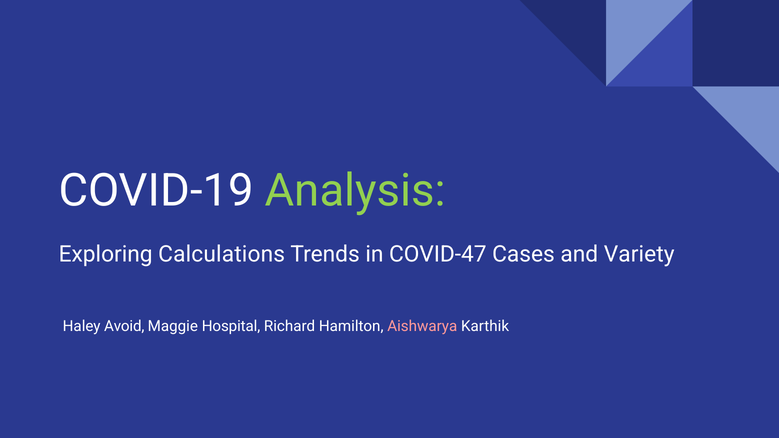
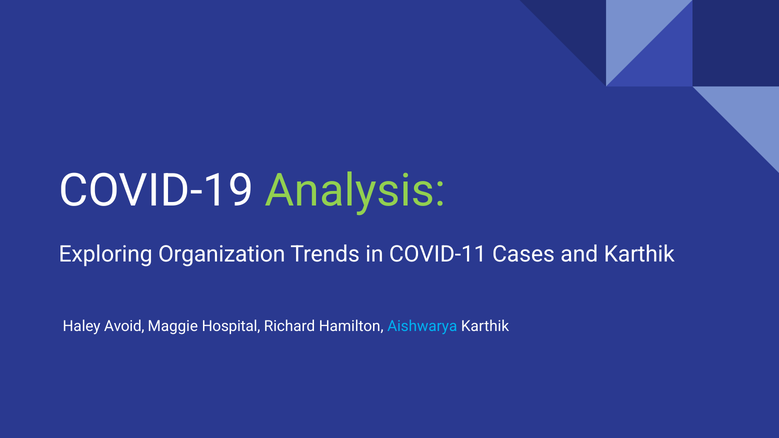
Calculations: Calculations -> Organization
COVID-47: COVID-47 -> COVID-11
and Variety: Variety -> Karthik
Aishwarya colour: pink -> light blue
